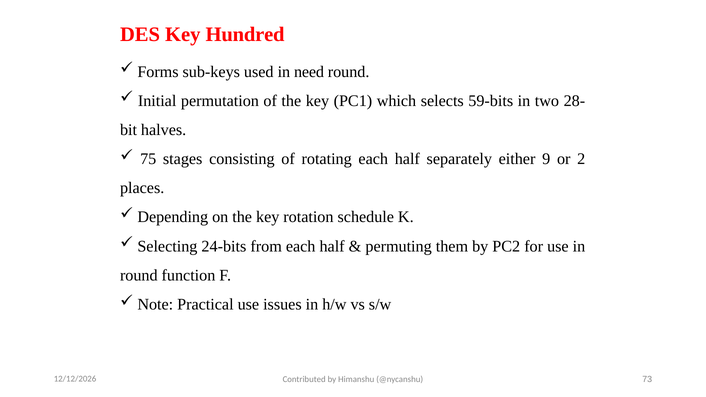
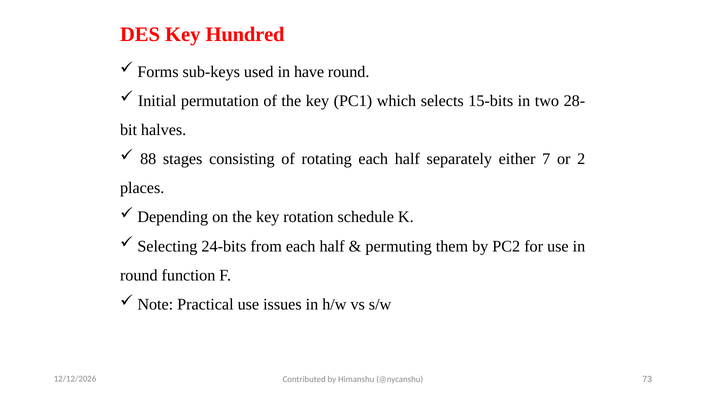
need: need -> have
59-bits: 59-bits -> 15-bits
75: 75 -> 88
9: 9 -> 7
